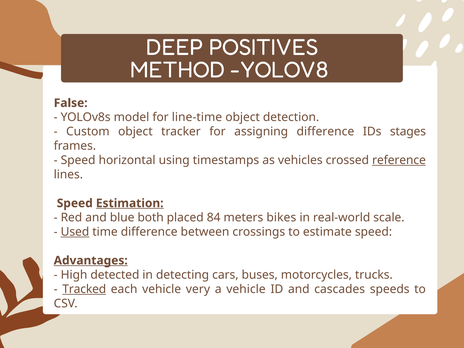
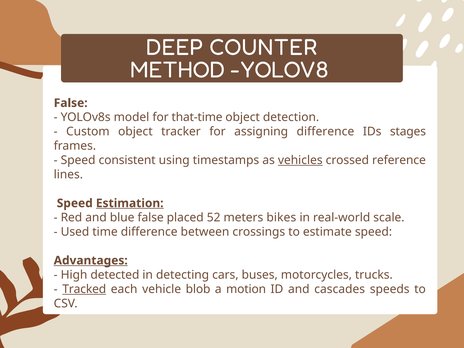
POSITIVES: POSITIVES -> COUNTER
line-time: line-time -> that-time
horizontal: horizontal -> consistent
vehicles underline: none -> present
reference underline: present -> none
blue both: both -> false
84: 84 -> 52
Used underline: present -> none
very: very -> blob
a vehicle: vehicle -> motion
